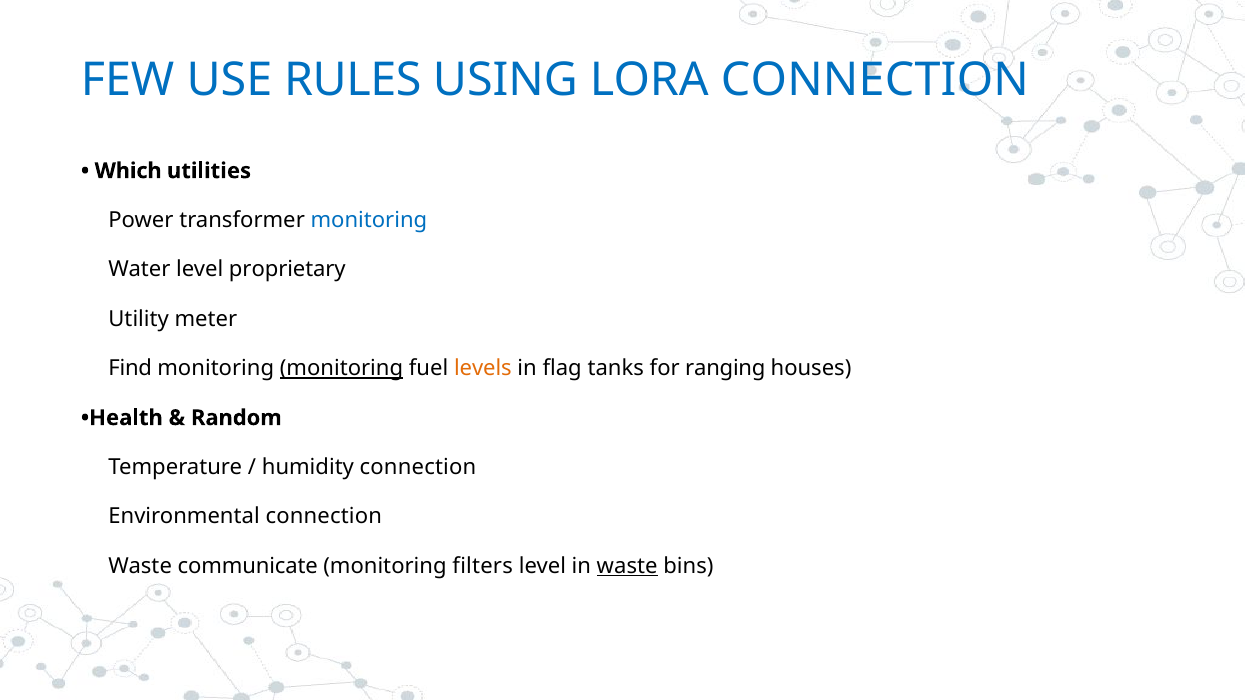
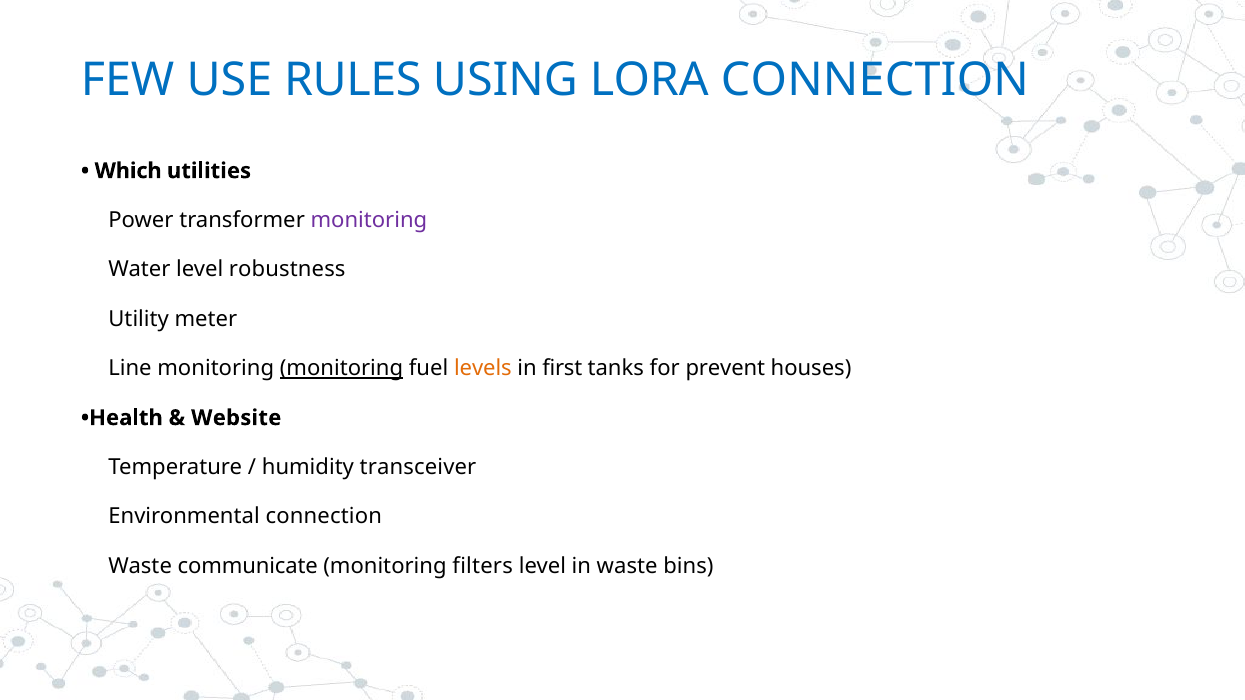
monitoring at (369, 220) colour: blue -> purple
proprietary: proprietary -> robustness
Find: Find -> Line
flag: flag -> first
ranging: ranging -> prevent
Random: Random -> Website
humidity connection: connection -> transceiver
waste at (627, 566) underline: present -> none
